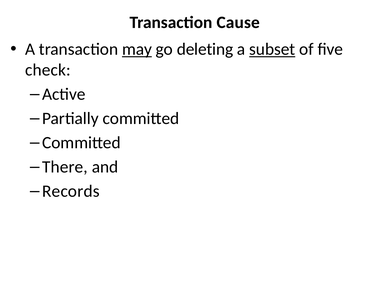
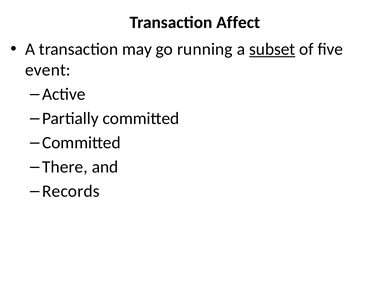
Cause: Cause -> Affect
may underline: present -> none
deleting: deleting -> running
check: check -> event
